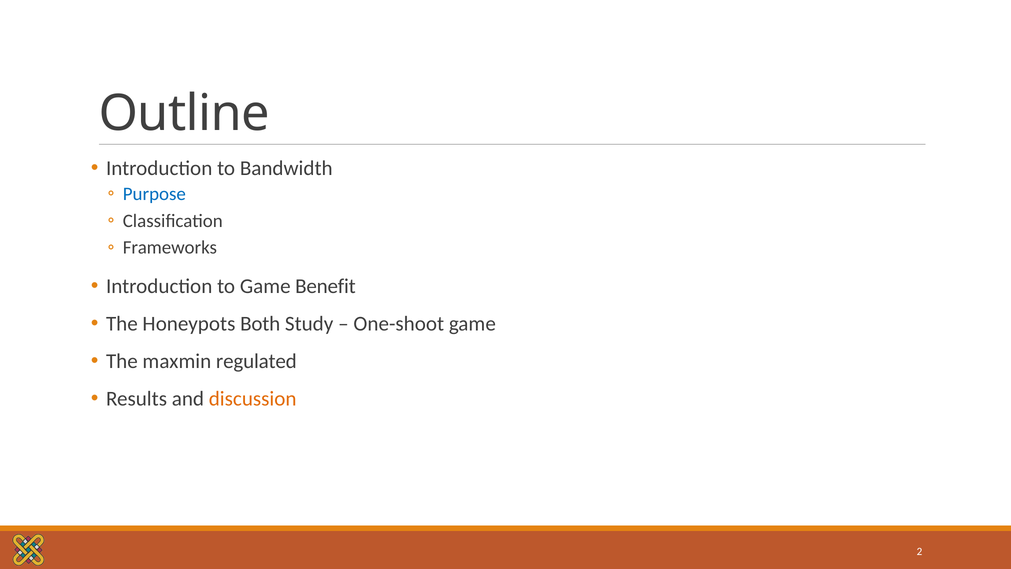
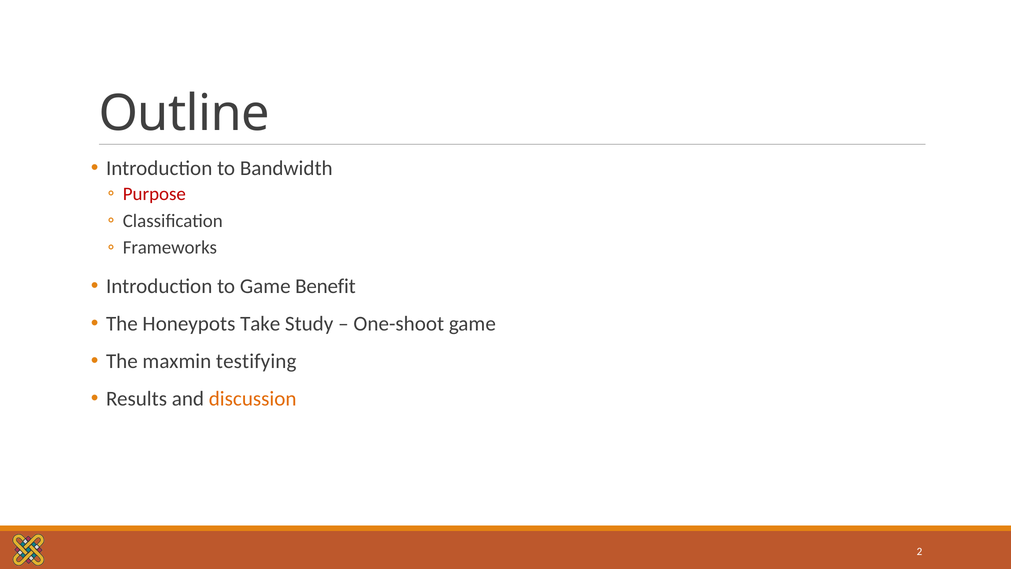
Purpose colour: blue -> red
Both: Both -> Take
regulated: regulated -> testifying
